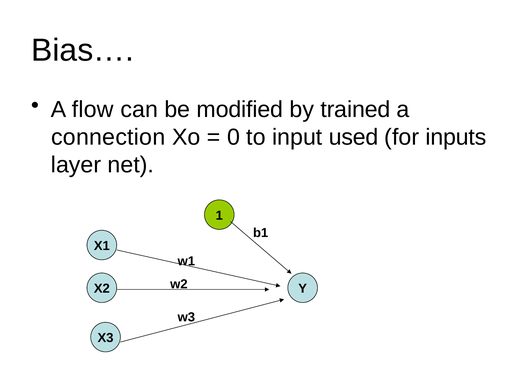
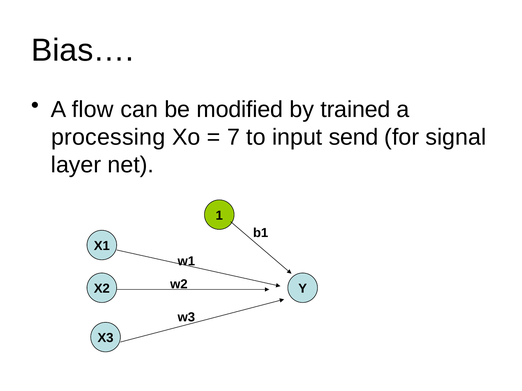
connection: connection -> processing
0: 0 -> 7
used: used -> send
inputs: inputs -> signal
